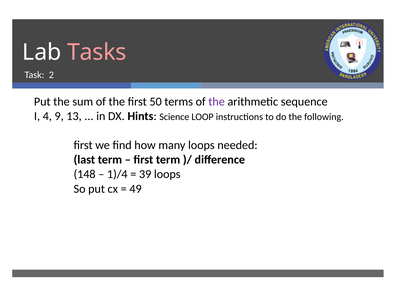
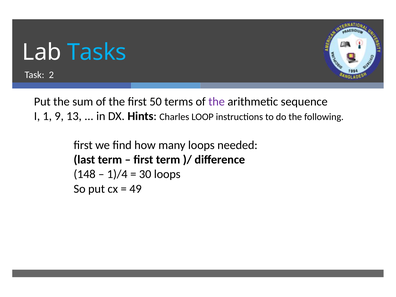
Tasks colour: pink -> light blue
4: 4 -> 1
Science: Science -> Charles
39: 39 -> 30
